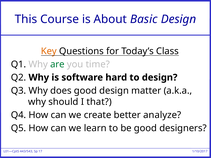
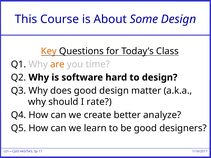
Basic: Basic -> Some
are colour: green -> orange
that: that -> rate
